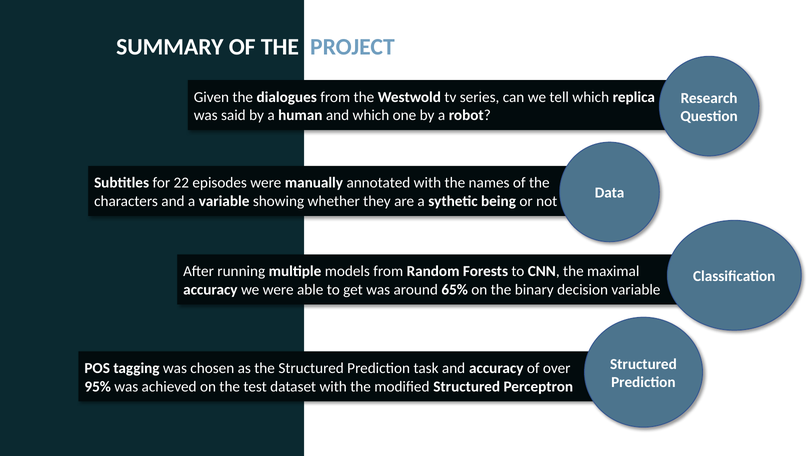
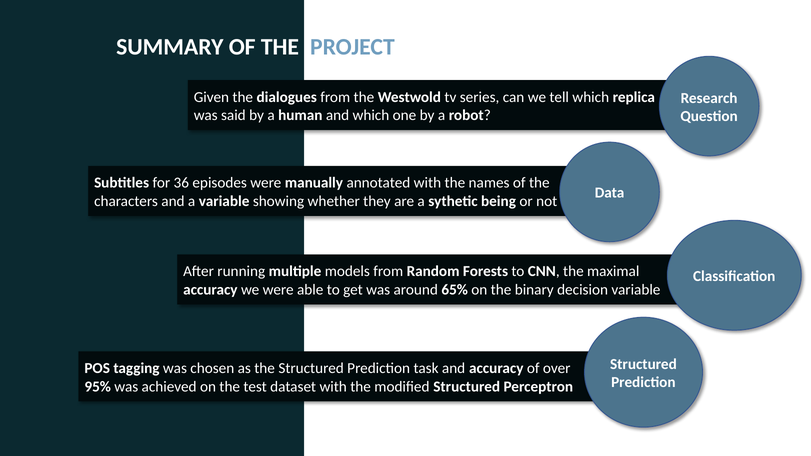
22: 22 -> 36
